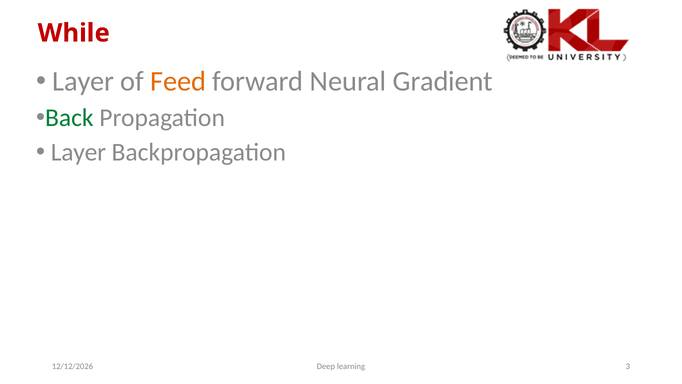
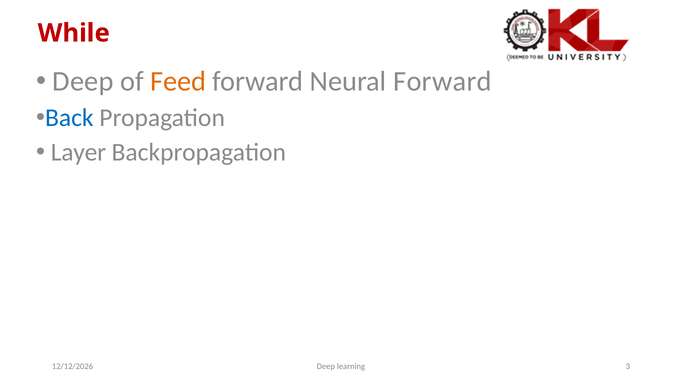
Layer at (83, 81): Layer -> Deep
Neural Gradient: Gradient -> Forward
Back colour: green -> blue
